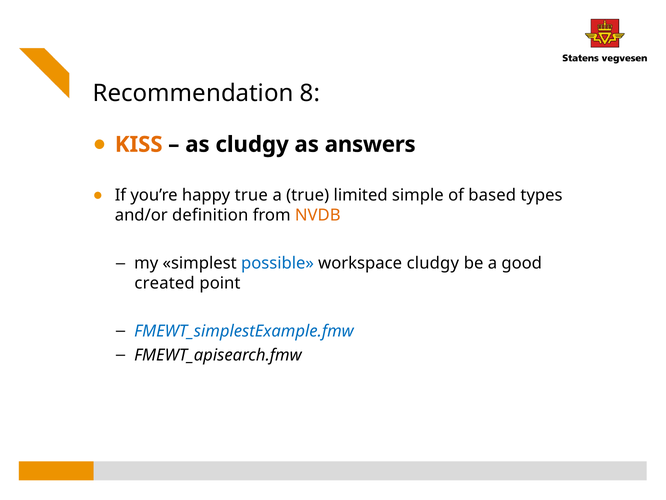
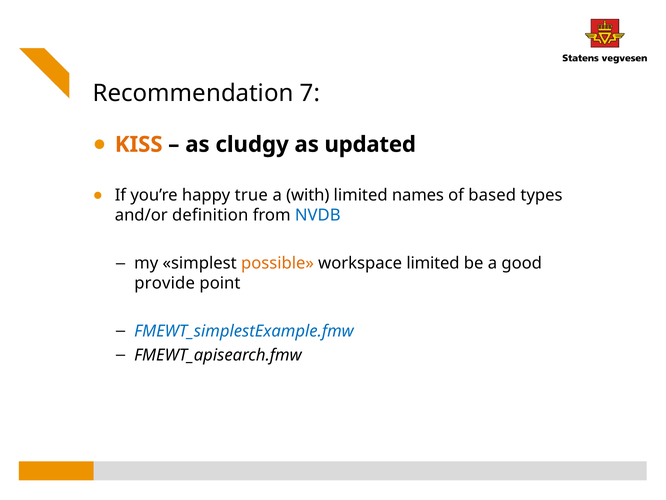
8: 8 -> 7
answers: answers -> updated
a true: true -> with
simple: simple -> names
NVDB colour: orange -> blue
possible colour: blue -> orange
workspace cludgy: cludgy -> limited
created: created -> provide
